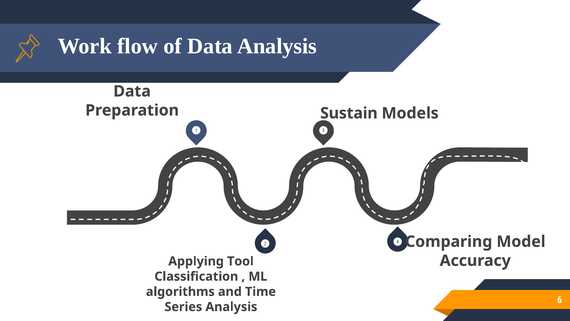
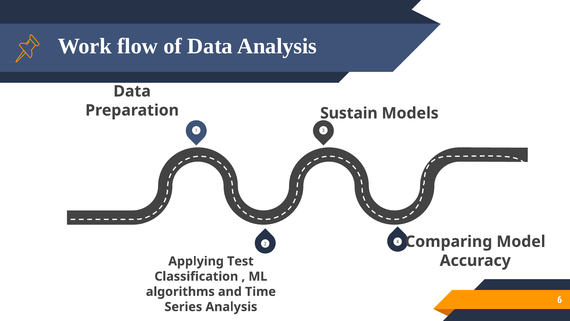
Tool: Tool -> Test
